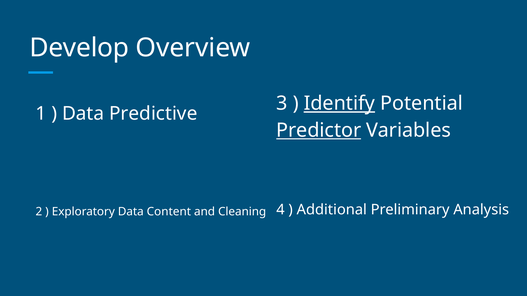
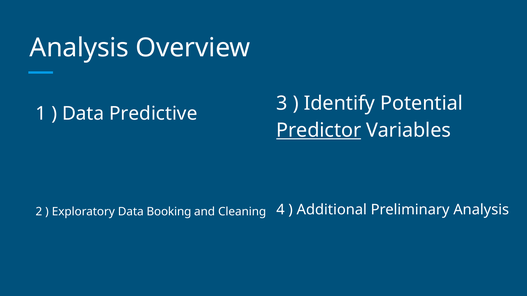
Develop at (79, 48): Develop -> Analysis
Identify underline: present -> none
Content: Content -> Booking
